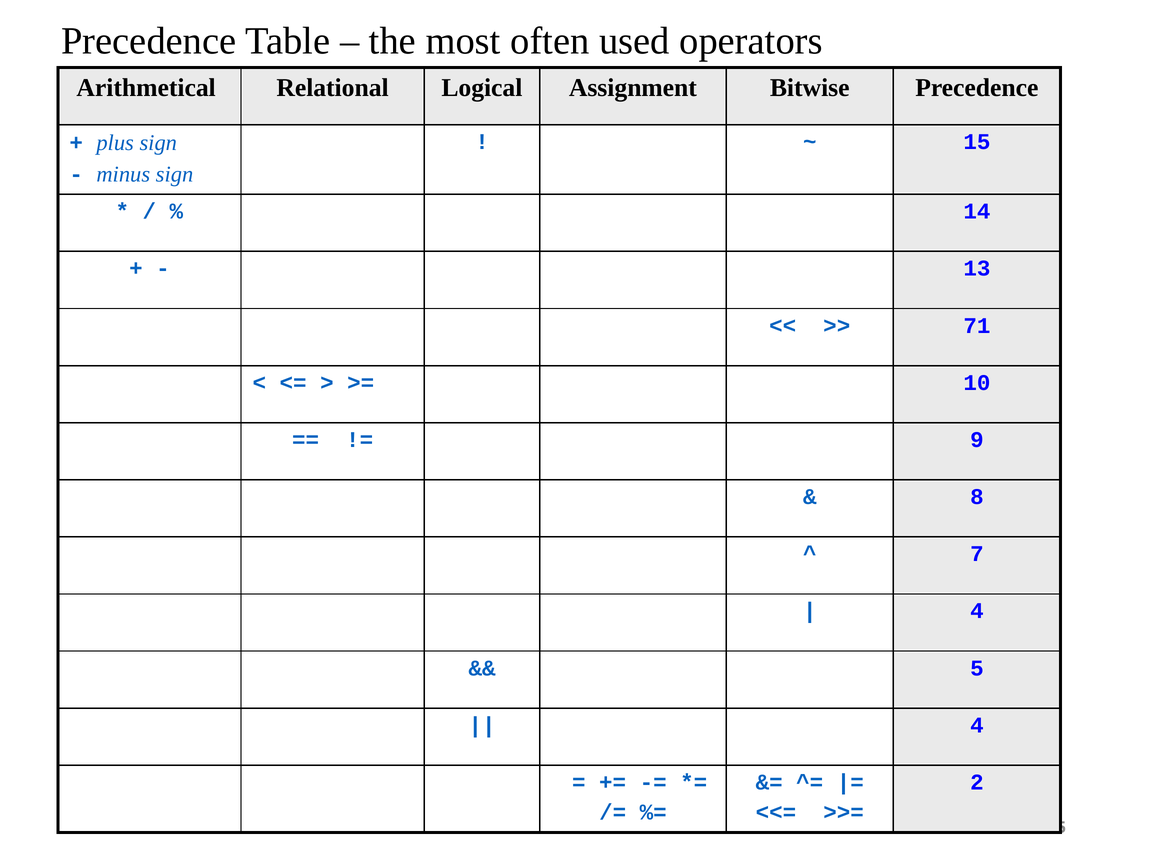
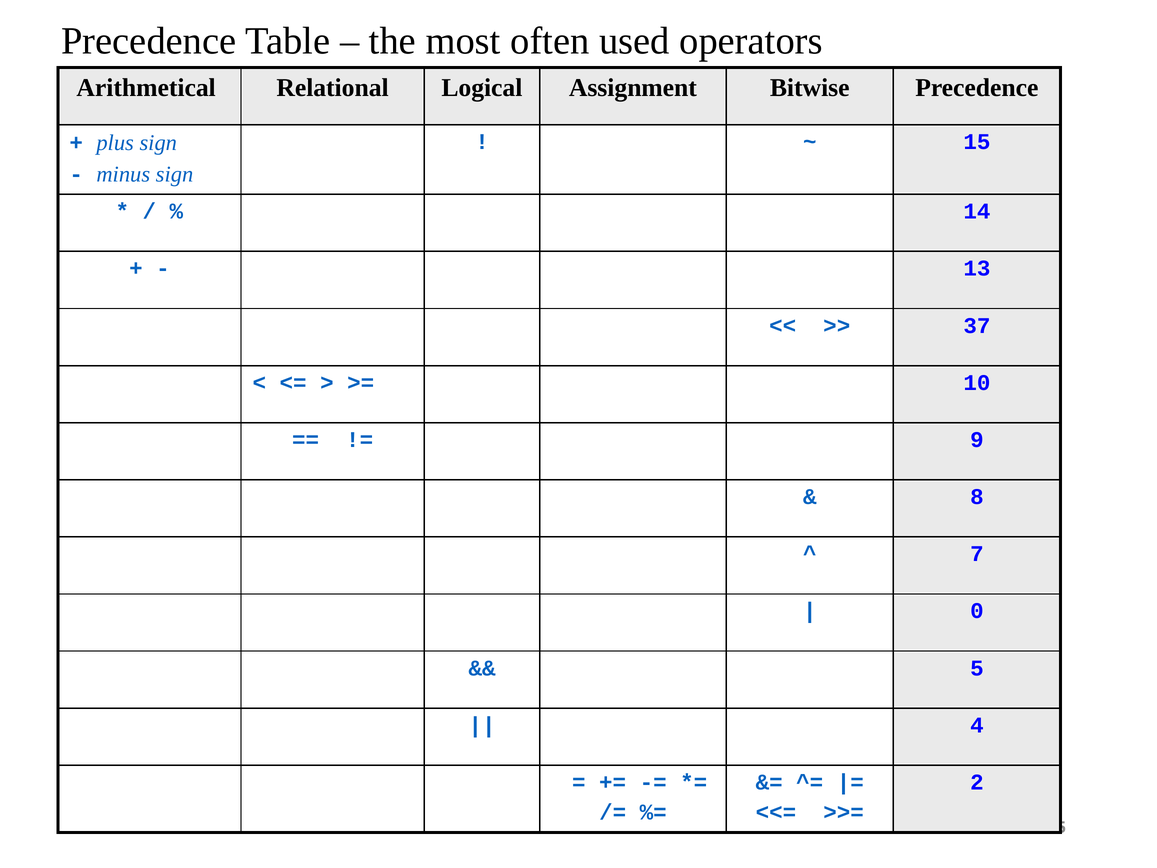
71: 71 -> 37
4 at (977, 611): 4 -> 0
